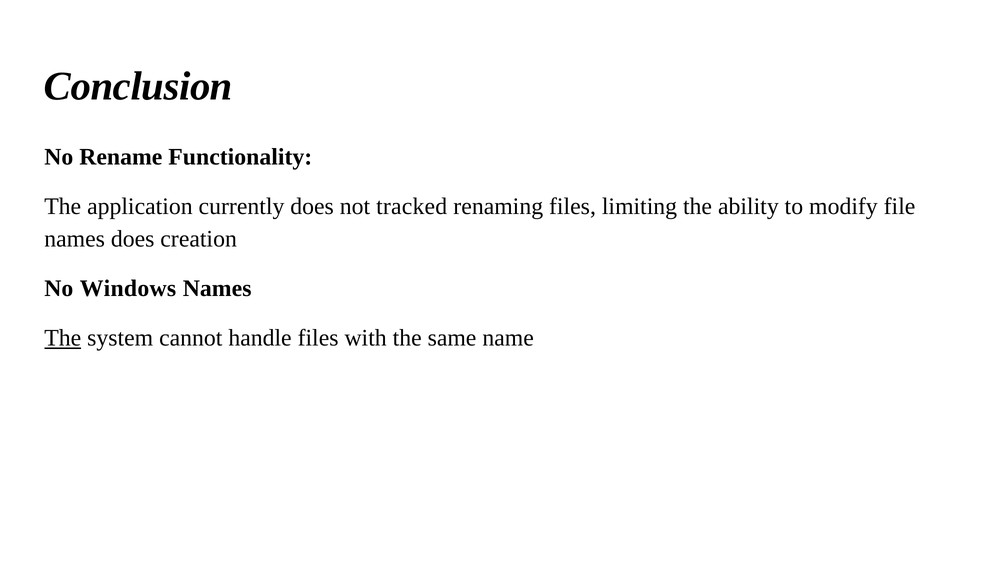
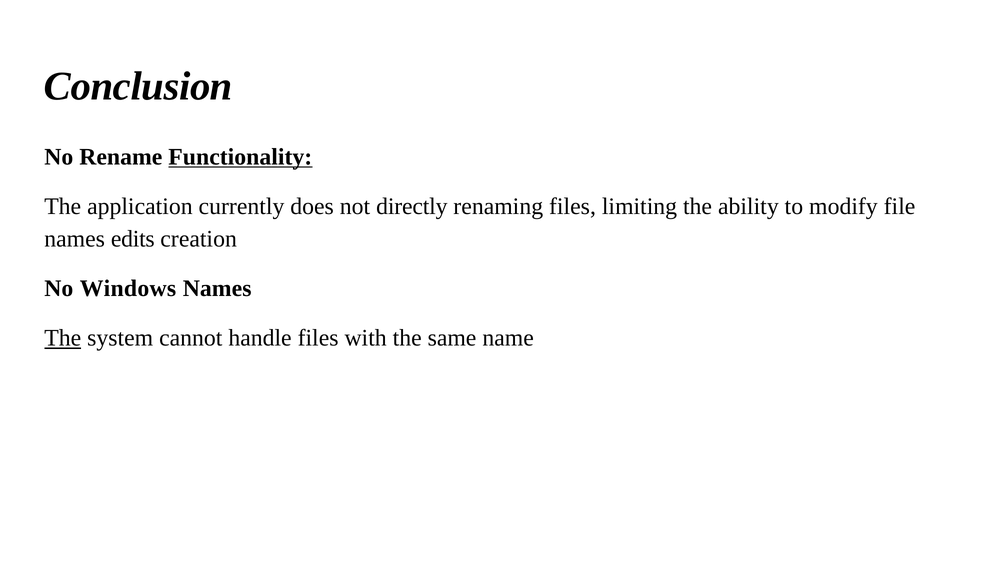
Functionality underline: none -> present
tracked: tracked -> directly
names does: does -> edits
